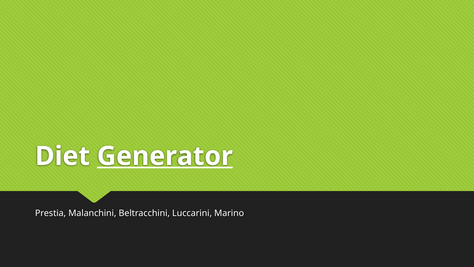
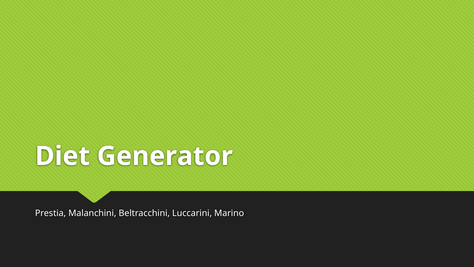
Generator underline: present -> none
